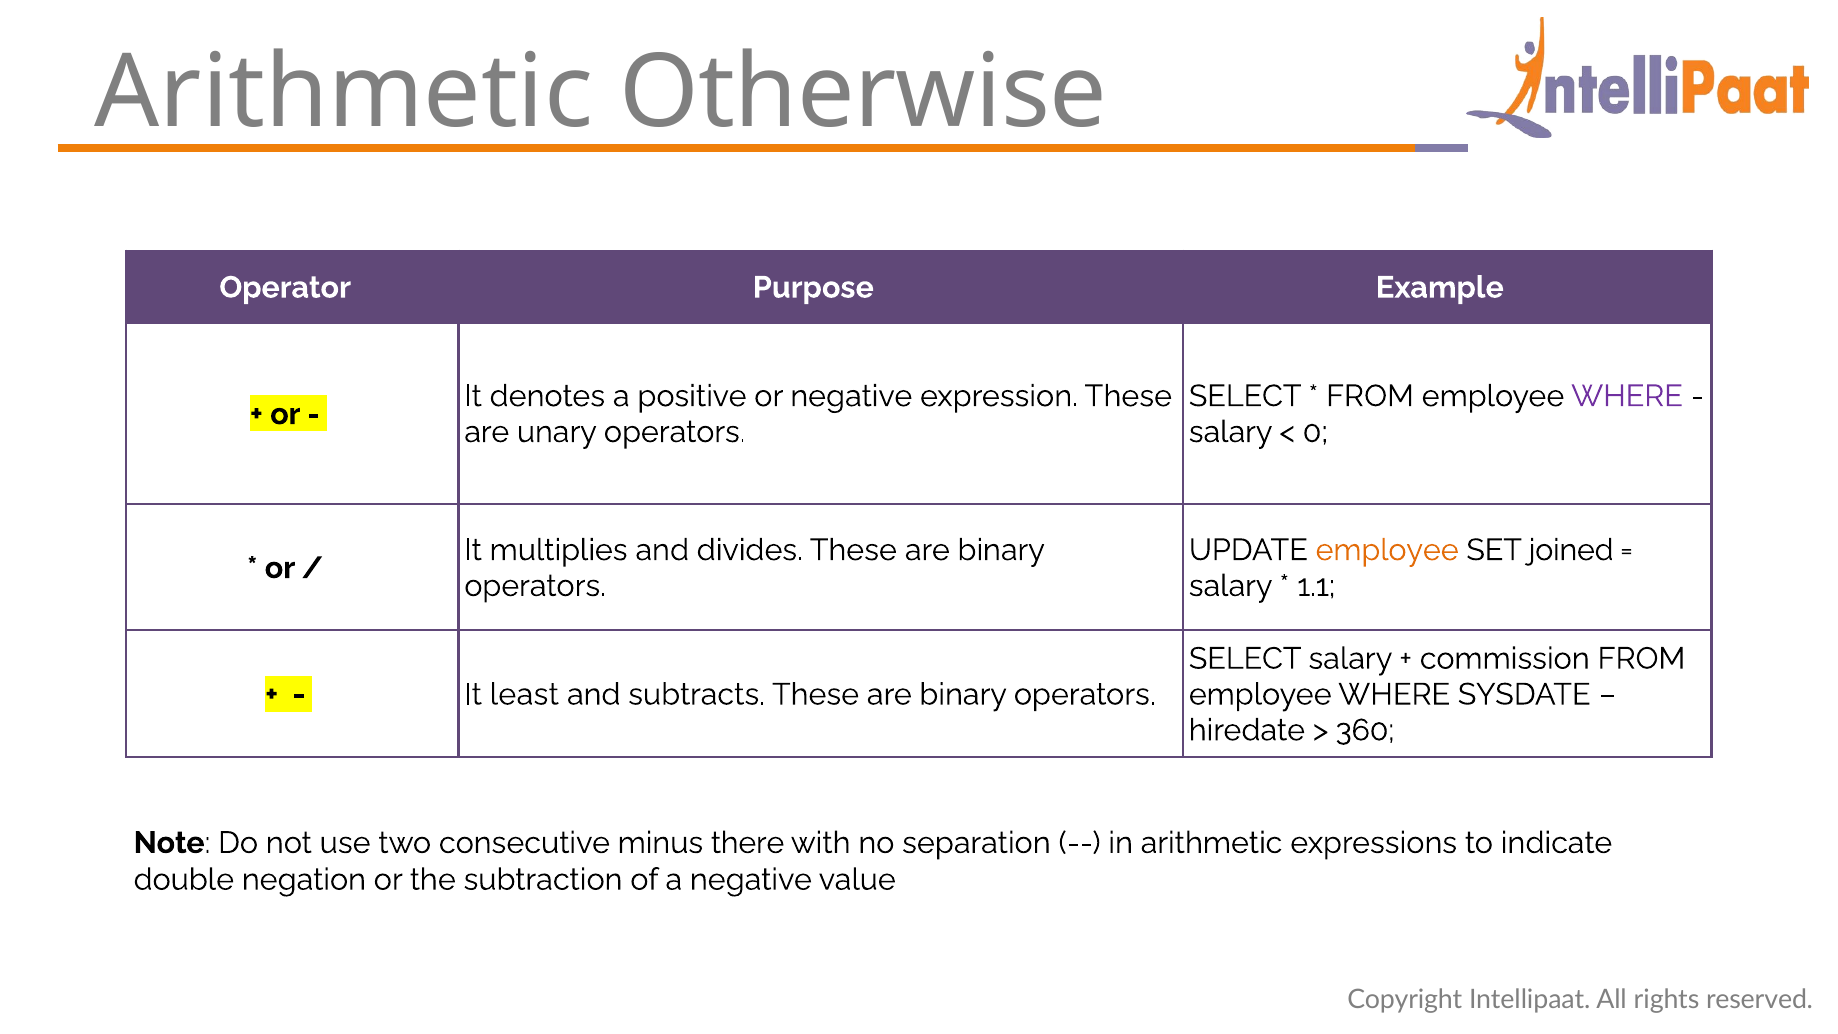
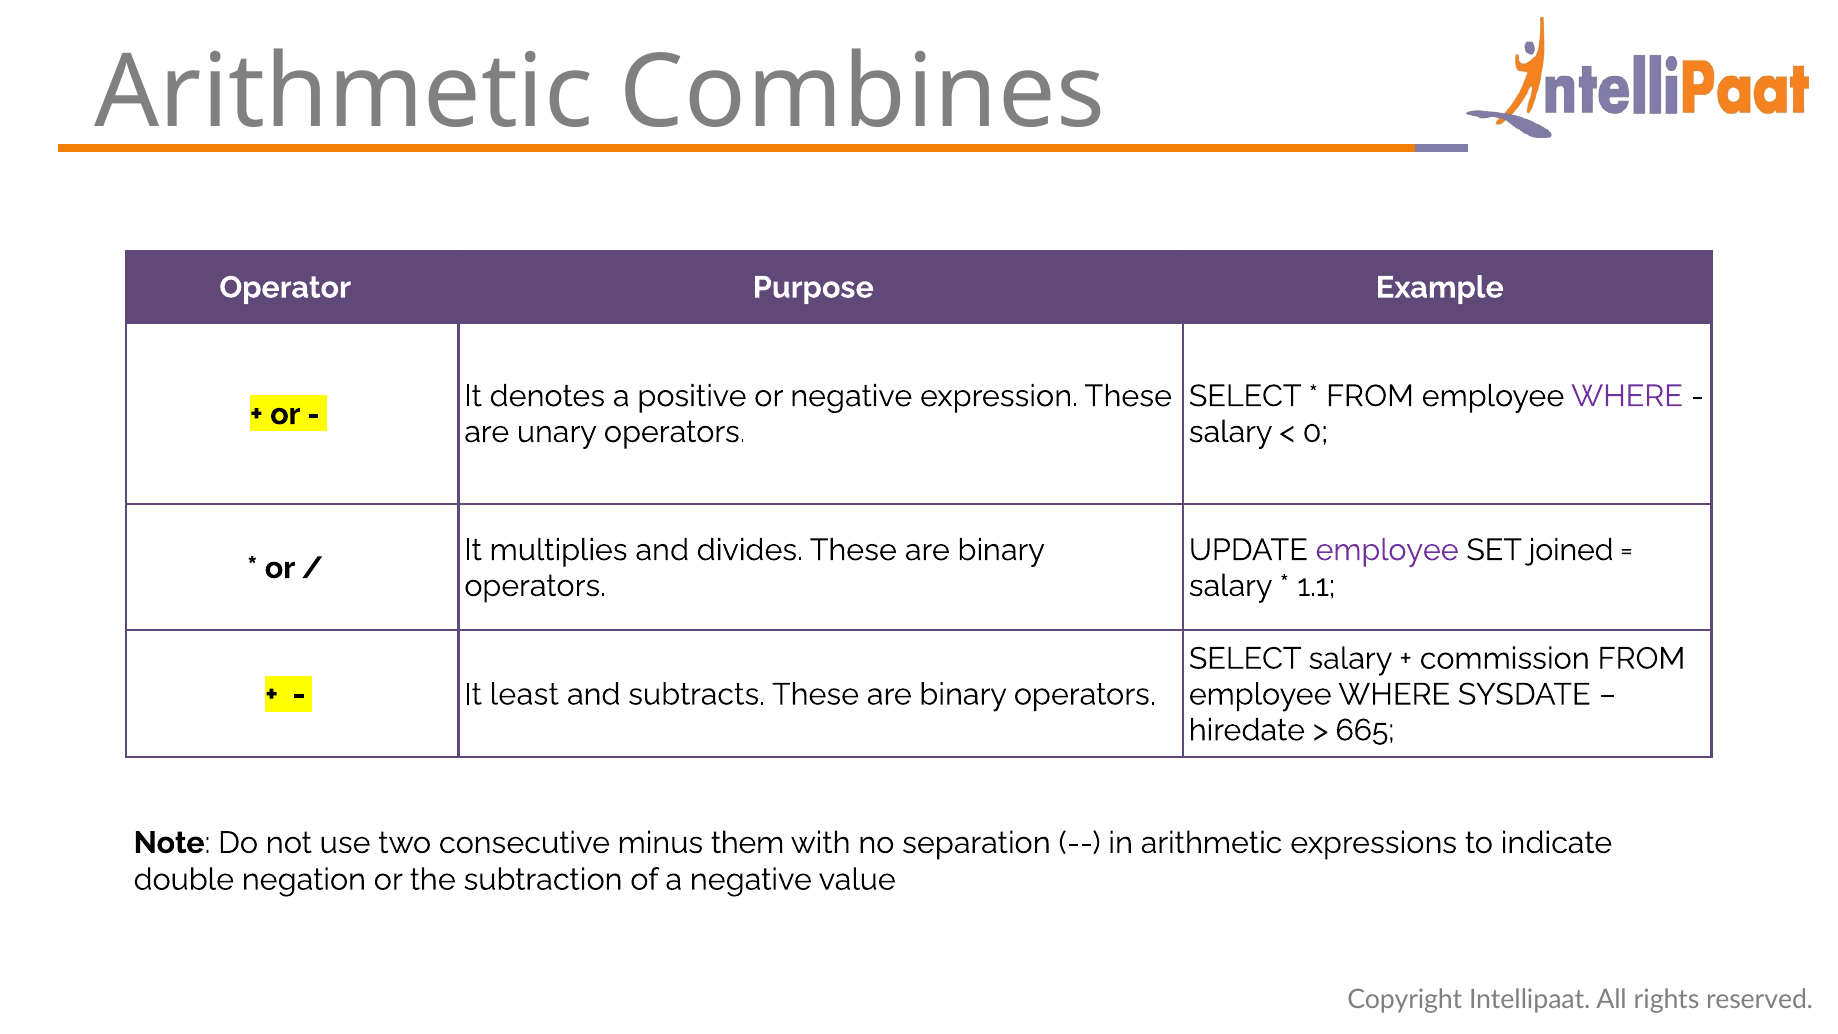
Otherwise: Otherwise -> Combines
employee at (1387, 550) colour: orange -> purple
360: 360 -> 665
there: there -> them
